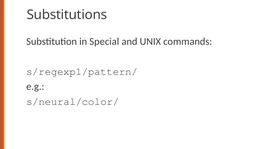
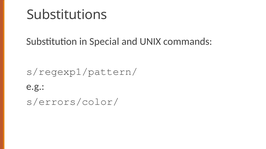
s/neural/color/: s/neural/color/ -> s/errors/color/
